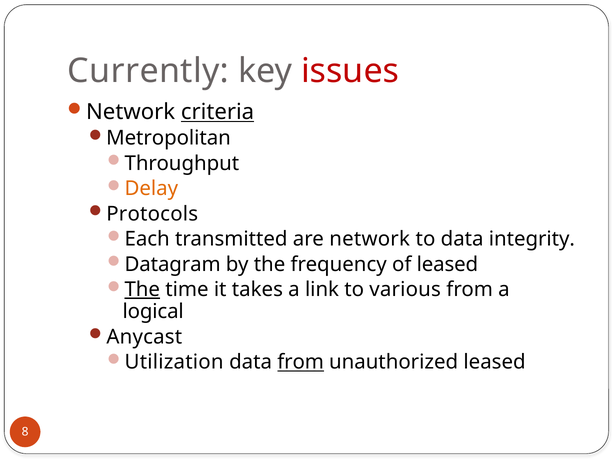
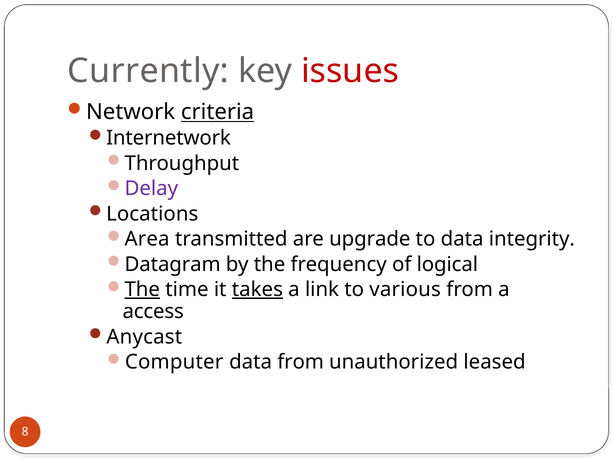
Metropolitan: Metropolitan -> Internetwork
Delay colour: orange -> purple
Protocols: Protocols -> Locations
Each: Each -> Area
are network: network -> upgrade
of leased: leased -> logical
takes underline: none -> present
logical: logical -> access
Utilization: Utilization -> Computer
from at (301, 362) underline: present -> none
